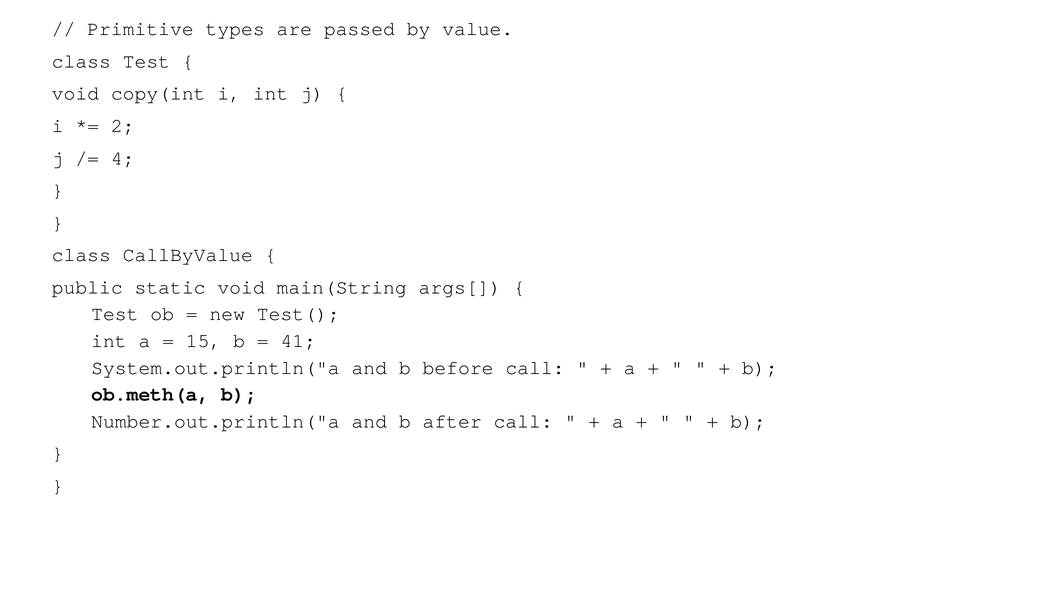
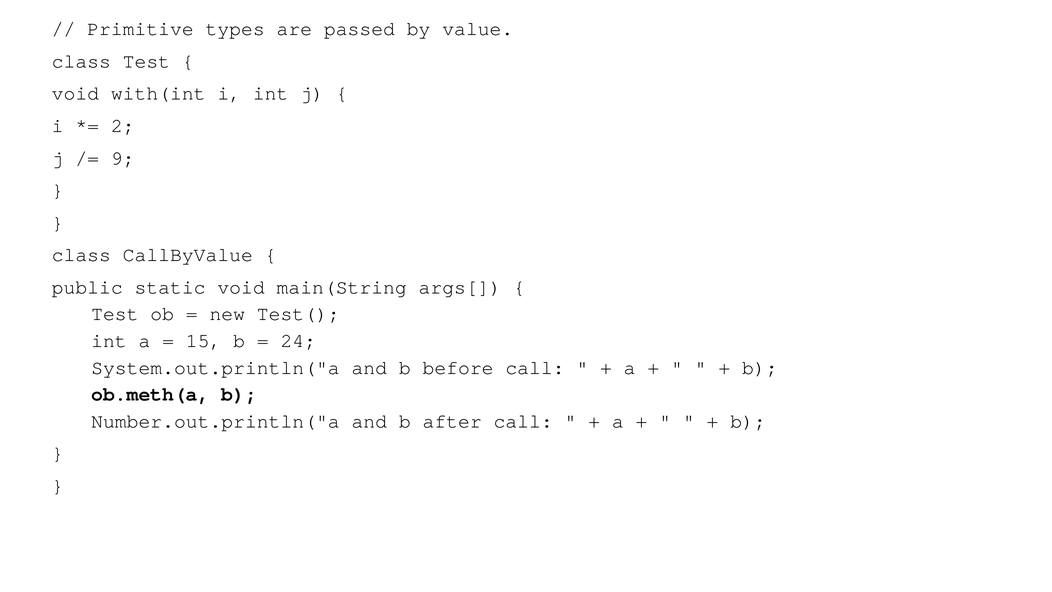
copy(int: copy(int -> with(int
4: 4 -> 9
41: 41 -> 24
